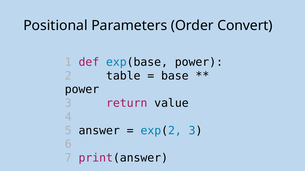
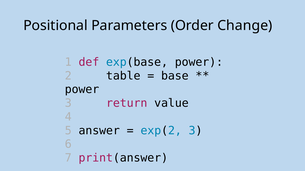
Convert: Convert -> Change
